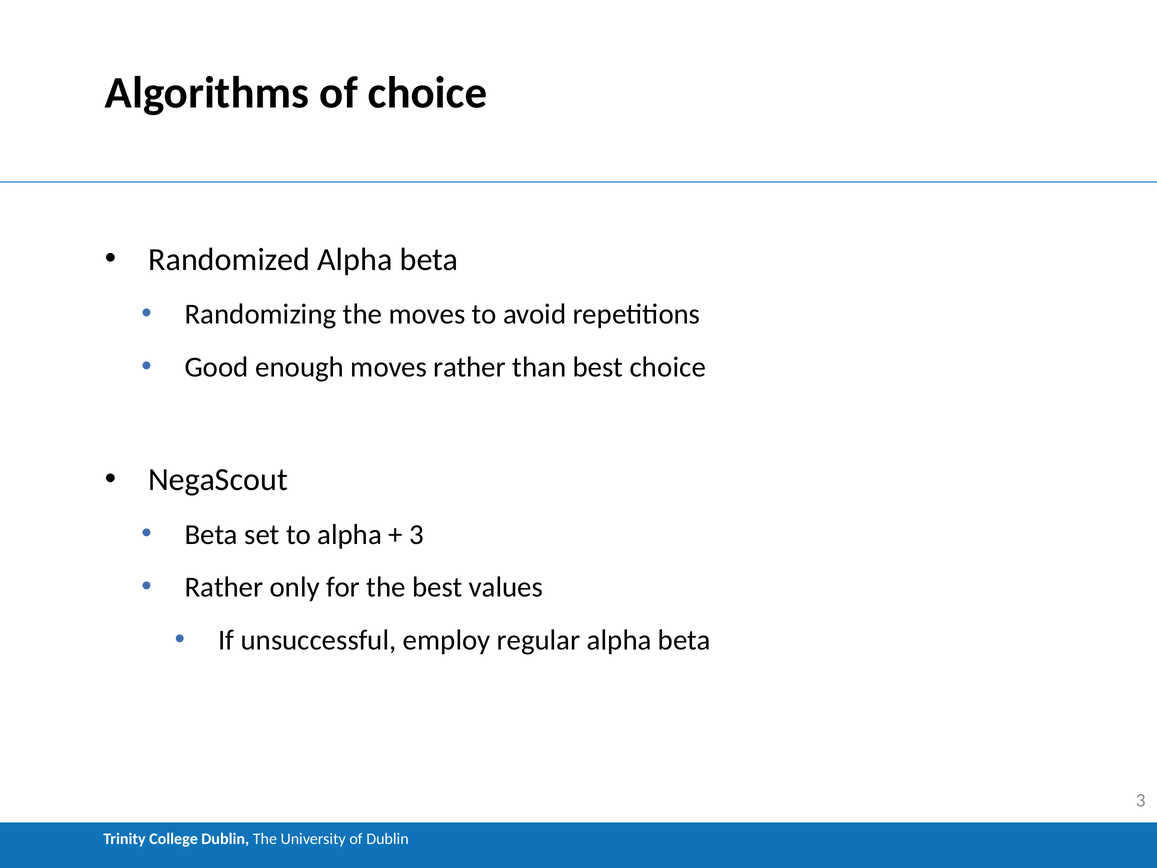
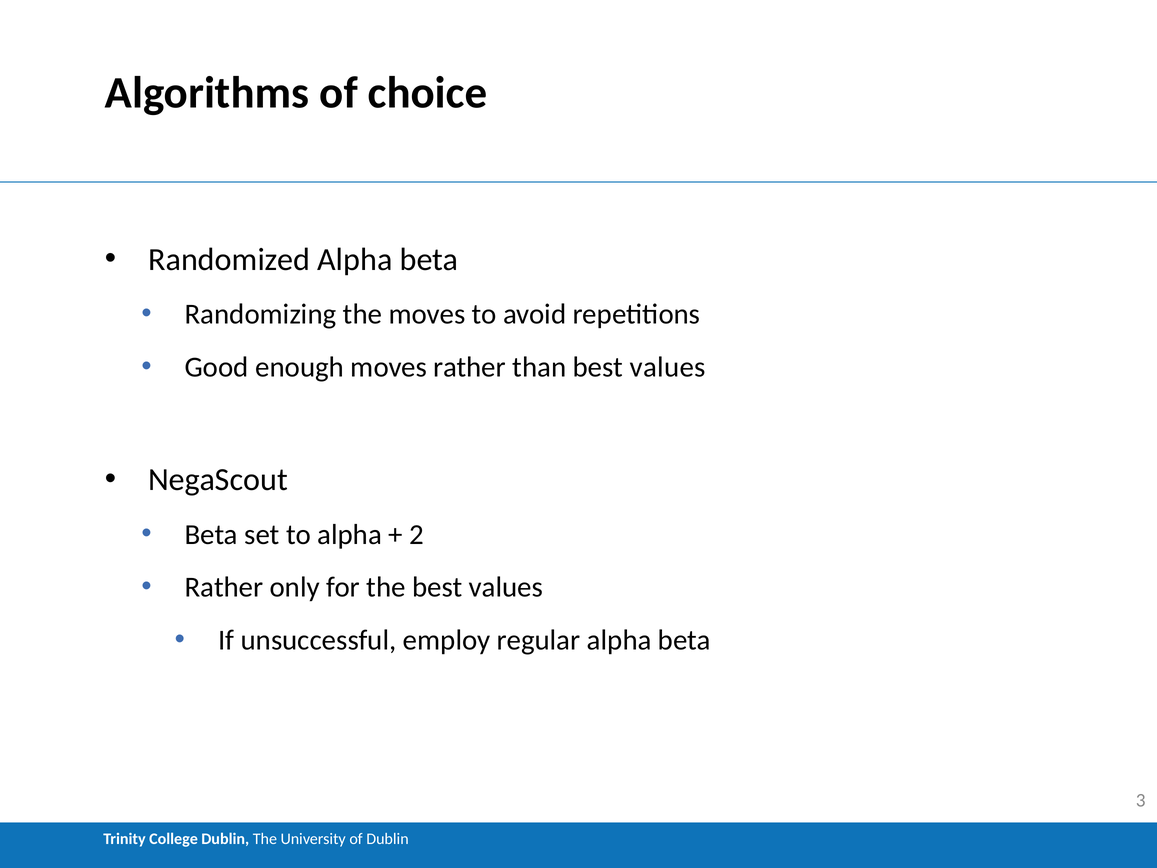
than best choice: choice -> values
3 at (417, 534): 3 -> 2
